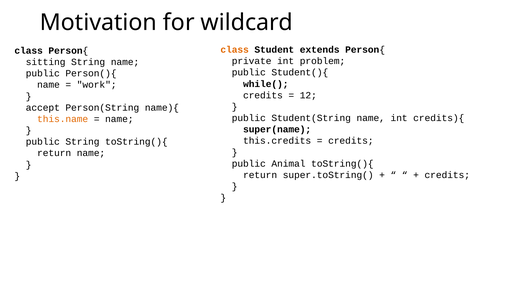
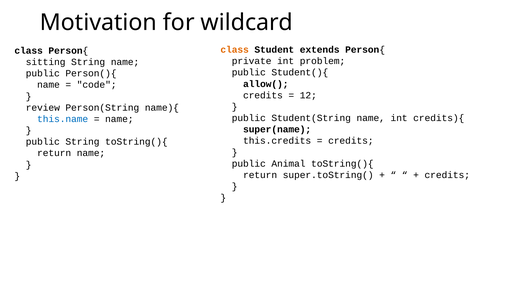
while(: while( -> allow(
work: work -> code
accept: accept -> review
this.name colour: orange -> blue
